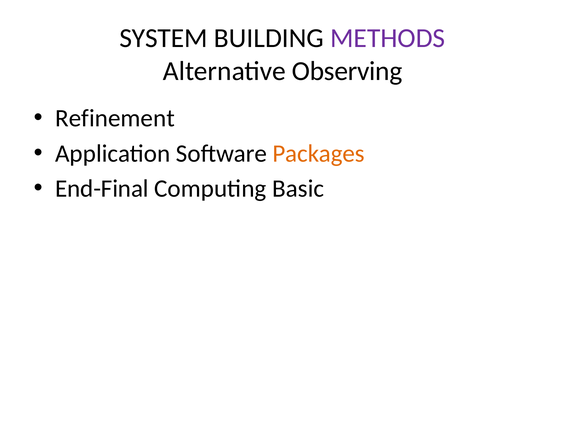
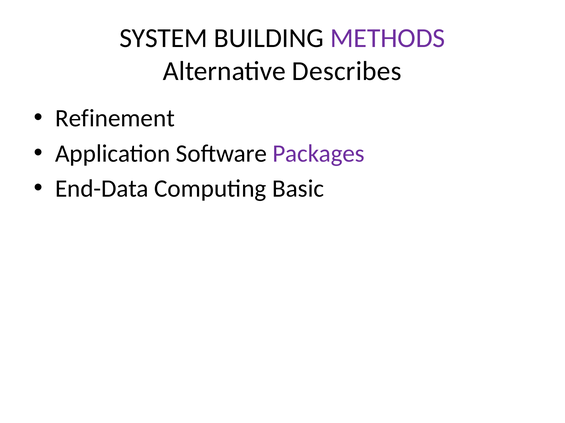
Observing: Observing -> Describes
Packages colour: orange -> purple
End-Final: End-Final -> End-Data
